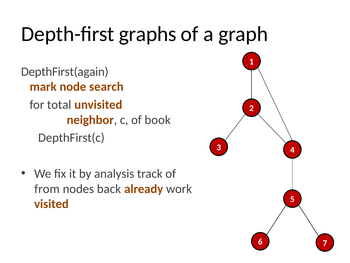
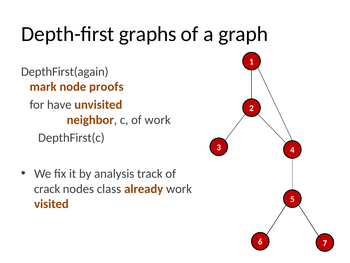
search: search -> proofs
total: total -> have
of book: book -> work
from: from -> crack
back: back -> class
